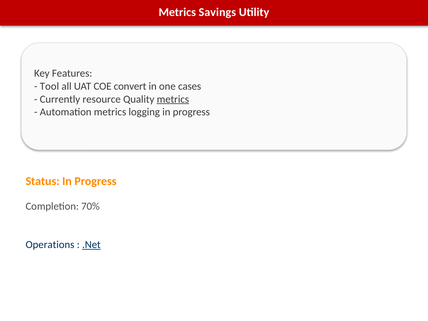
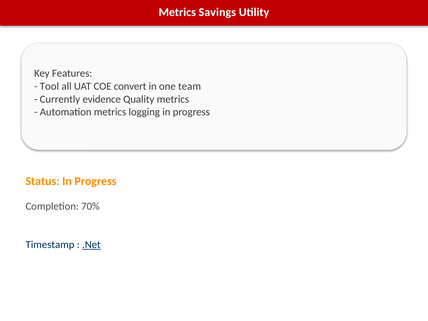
cases: cases -> team
resource: resource -> evidence
metrics at (173, 99) underline: present -> none
Operations: Operations -> Timestamp
